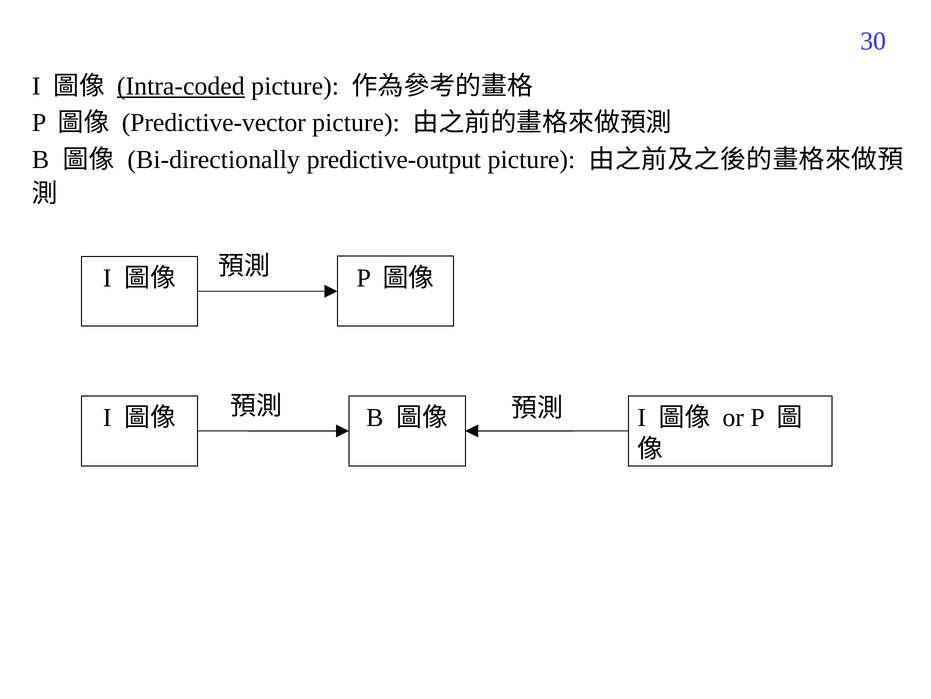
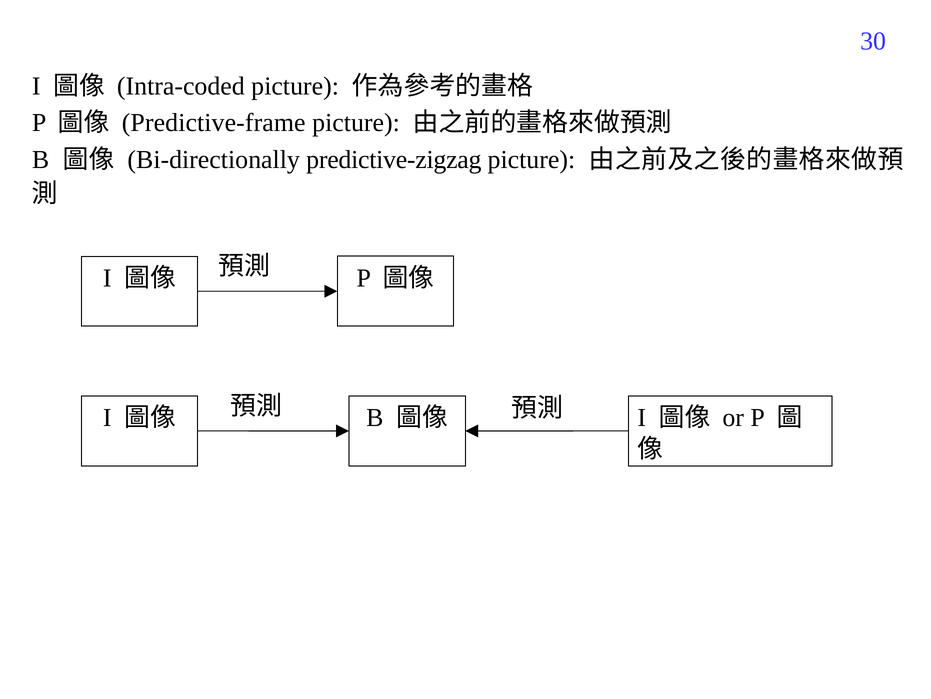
Intra-coded underline: present -> none
Predictive-vector: Predictive-vector -> Predictive-frame
predictive-output: predictive-output -> predictive-zigzag
